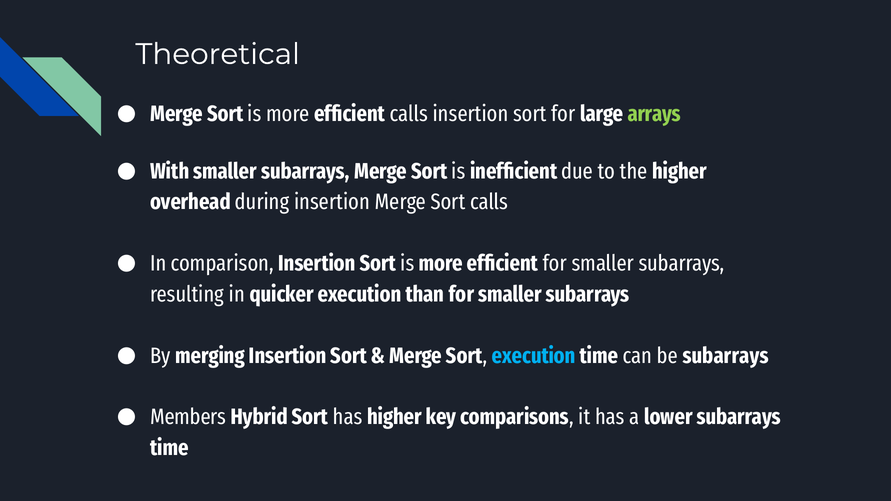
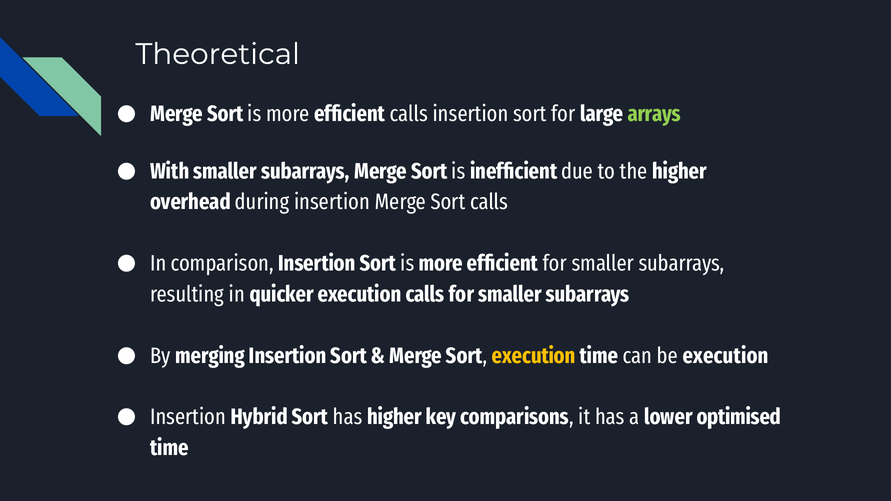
execution than: than -> calls
execution at (534, 356) colour: light blue -> yellow
be subarrays: subarrays -> execution
Members at (188, 417): Members -> Insertion
lower subarrays: subarrays -> optimised
